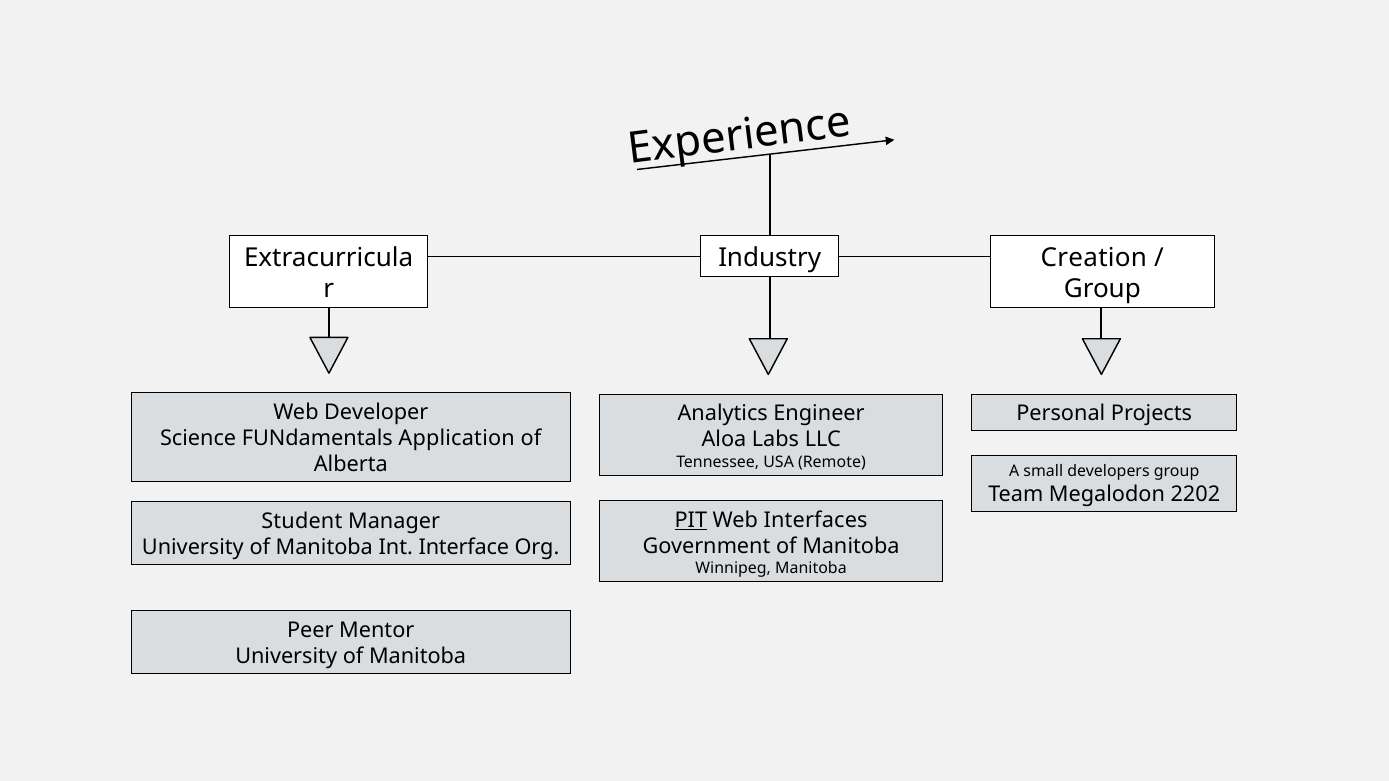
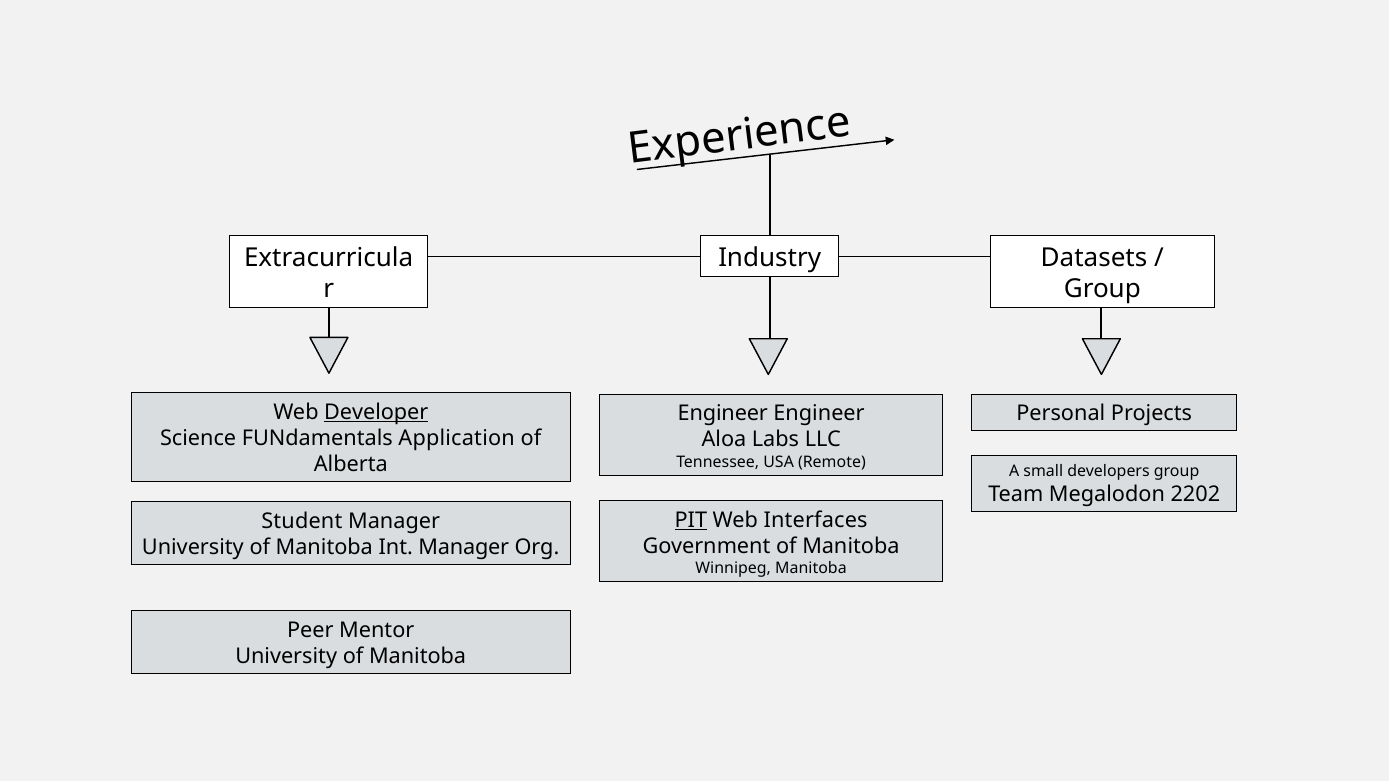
Creation: Creation -> Datasets
Developer underline: none -> present
Analytics at (723, 414): Analytics -> Engineer
Int Interface: Interface -> Manager
